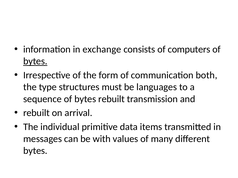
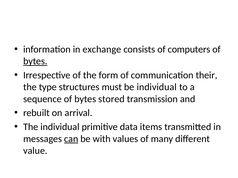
both: both -> their
be languages: languages -> individual
bytes rebuilt: rebuilt -> stored
can underline: none -> present
bytes at (35, 151): bytes -> value
